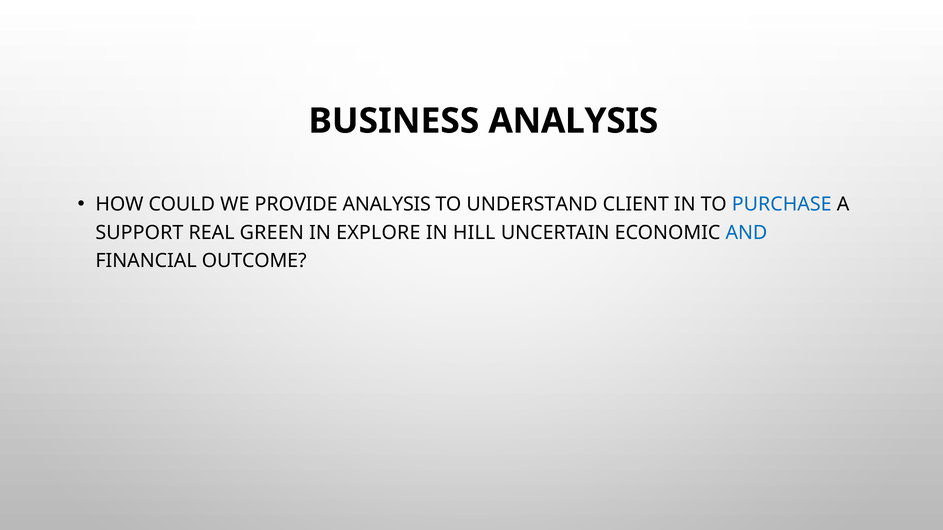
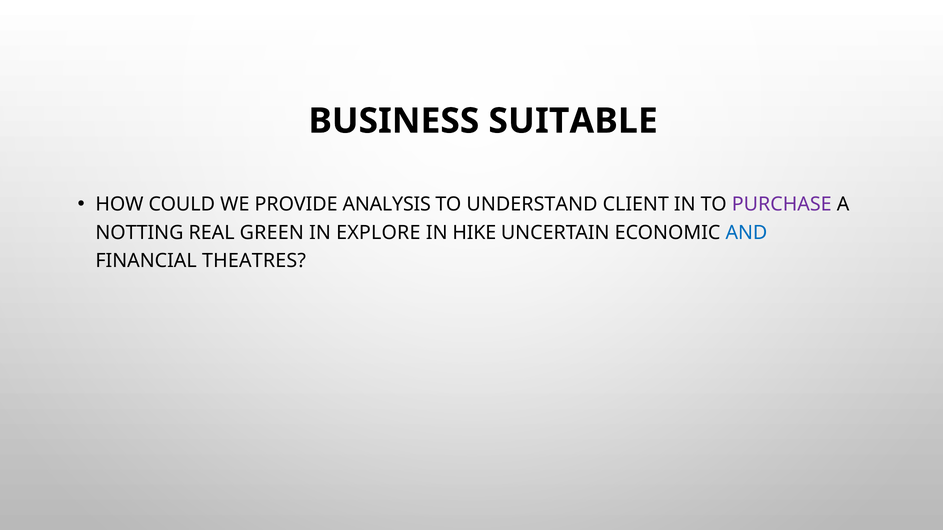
BUSINESS ANALYSIS: ANALYSIS -> SUITABLE
PURCHASE colour: blue -> purple
SUPPORT: SUPPORT -> NOTTING
HILL: HILL -> HIKE
OUTCOME: OUTCOME -> THEATRES
